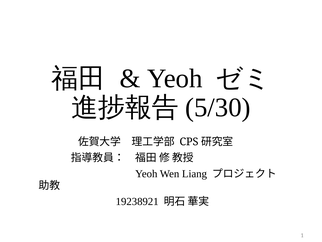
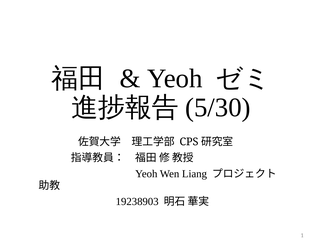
19238921: 19238921 -> 19238903
